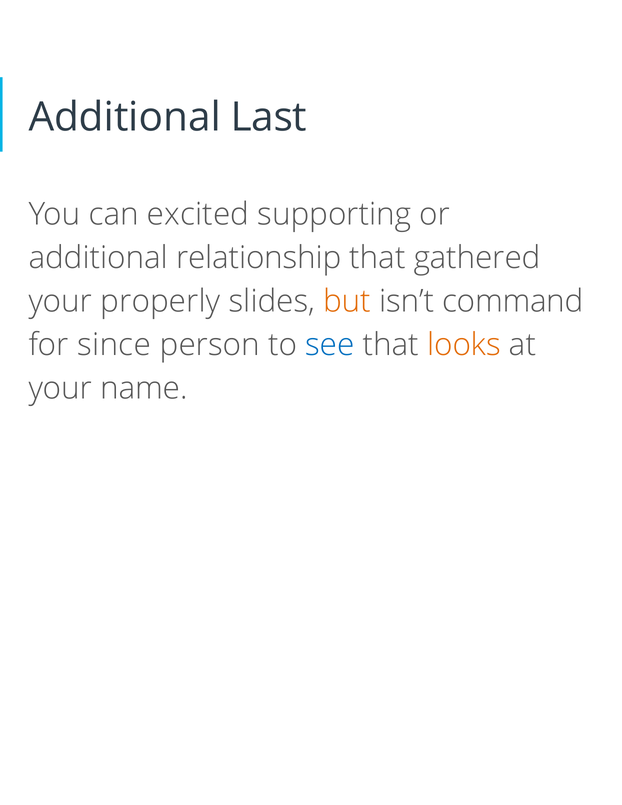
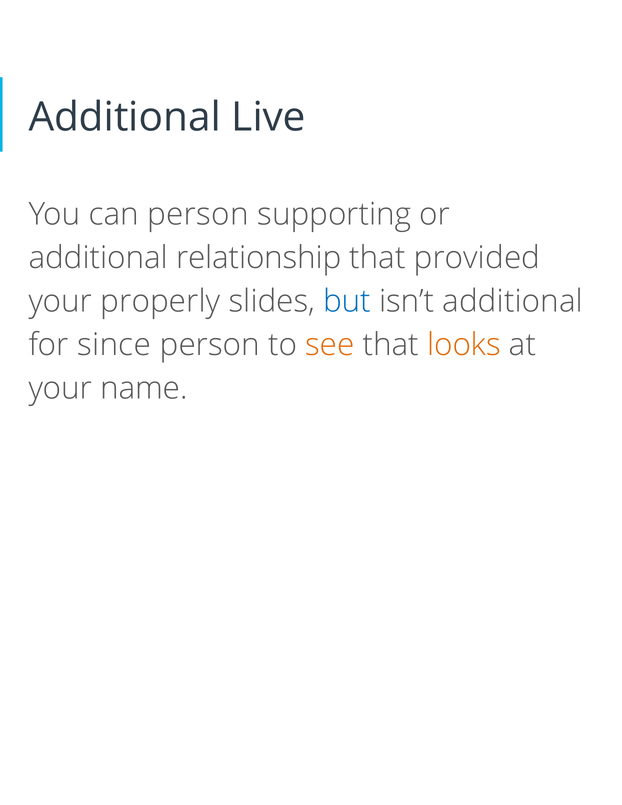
Last: Last -> Live
can excited: excited -> person
gathered: gathered -> provided
but colour: orange -> blue
isn’t command: command -> additional
see colour: blue -> orange
